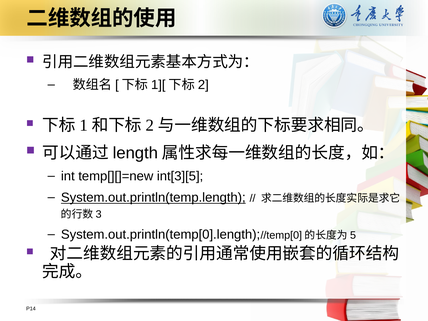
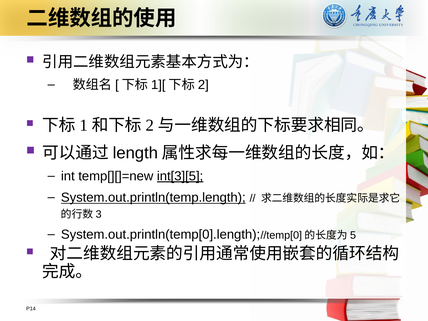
int[3][5 underline: none -> present
